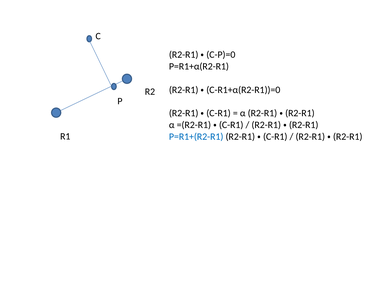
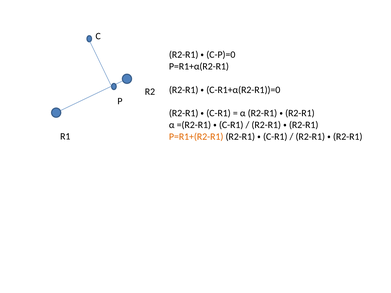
P=R1+(R2-R1 colour: blue -> orange
